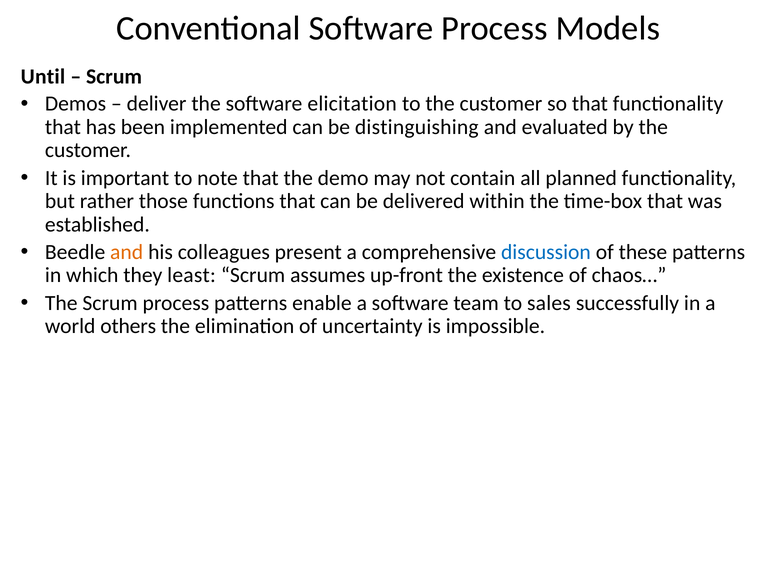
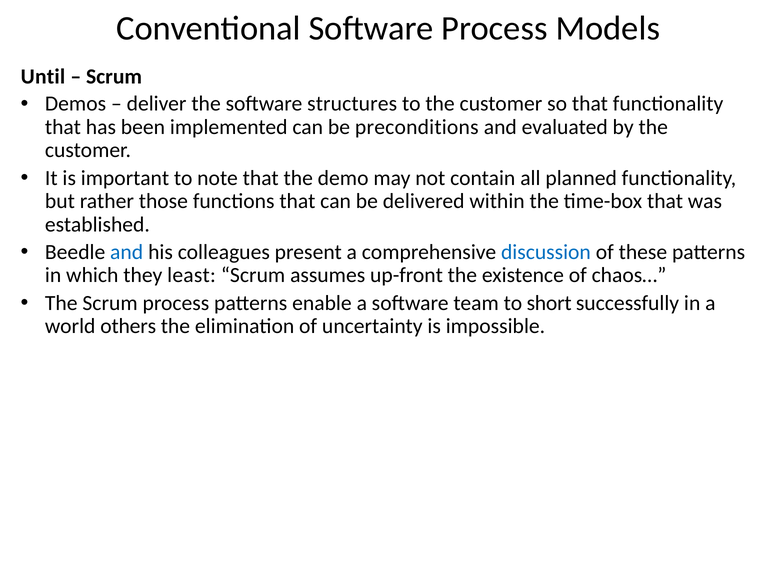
elicitation: elicitation -> structures
distinguishing: distinguishing -> preconditions
and at (127, 252) colour: orange -> blue
sales: sales -> short
